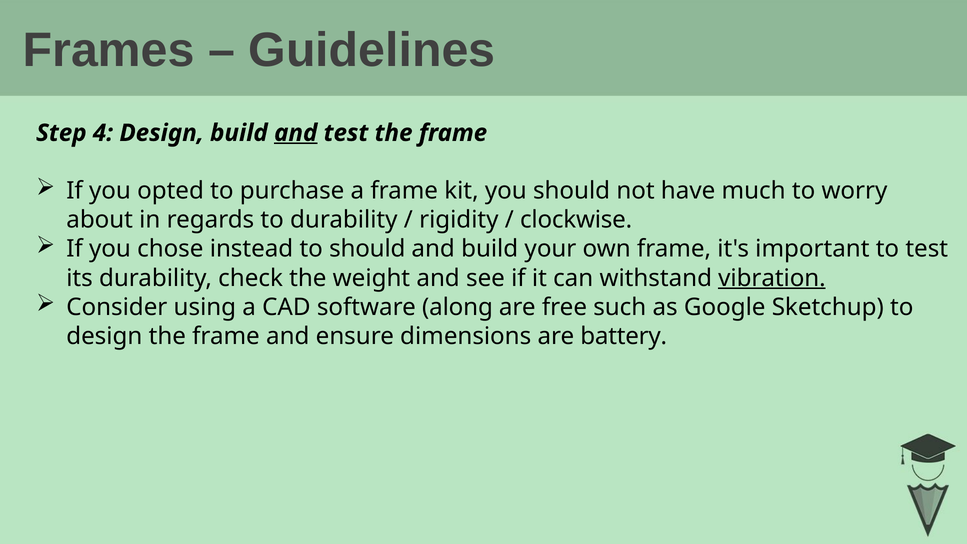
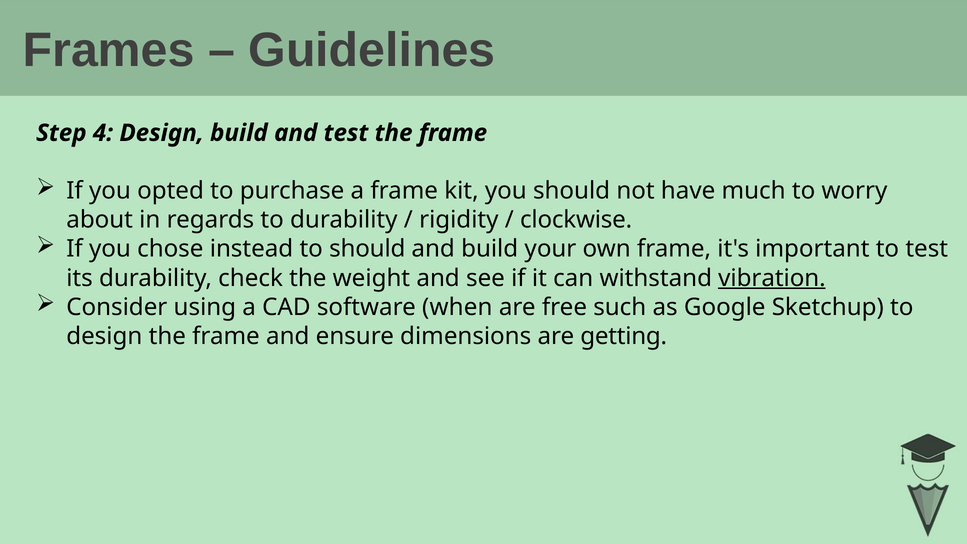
and at (296, 133) underline: present -> none
along: along -> when
battery: battery -> getting
